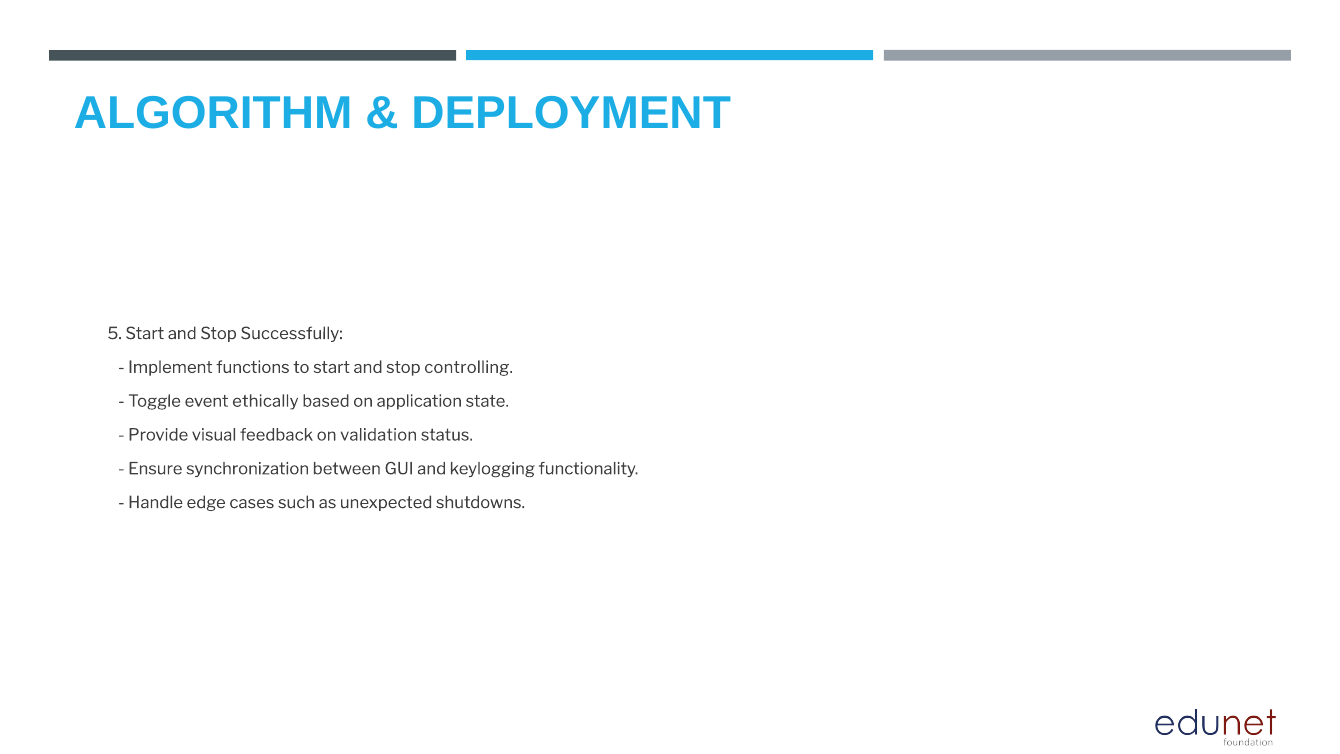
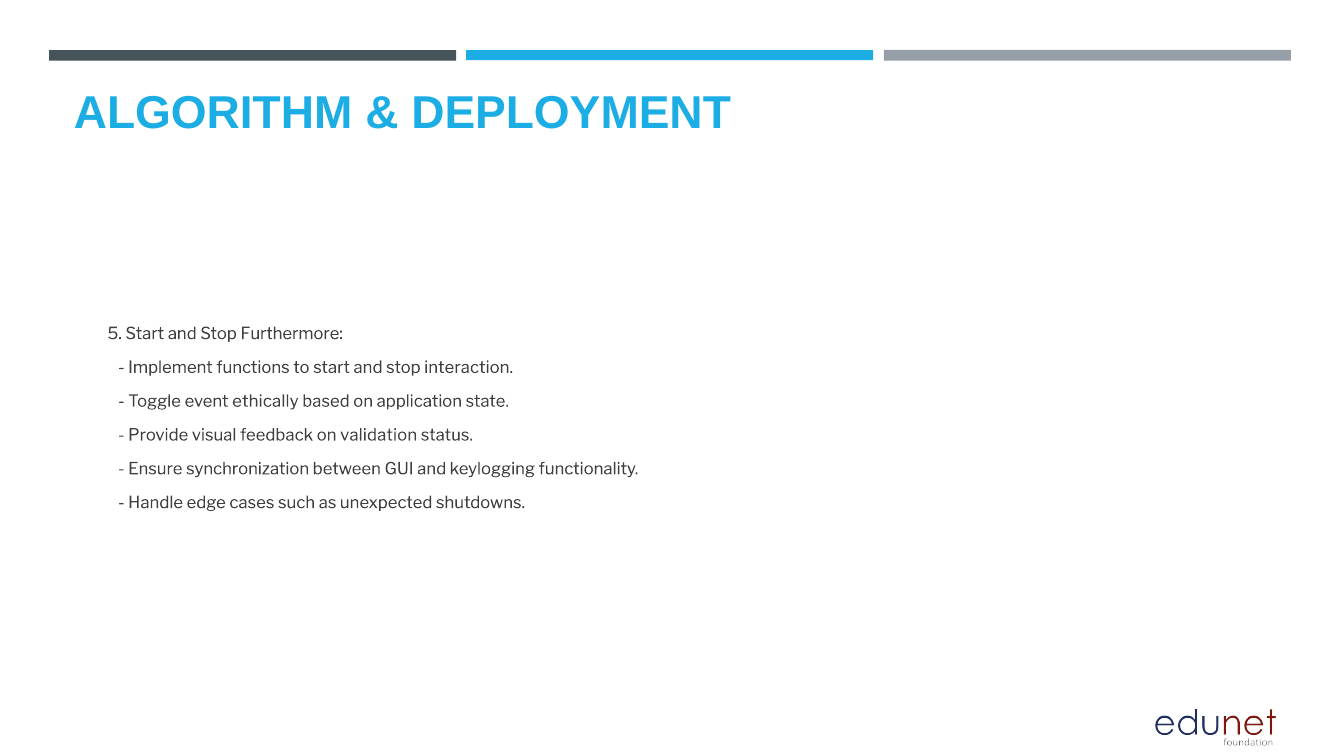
Successfully: Successfully -> Furthermore
controlling: controlling -> interaction
